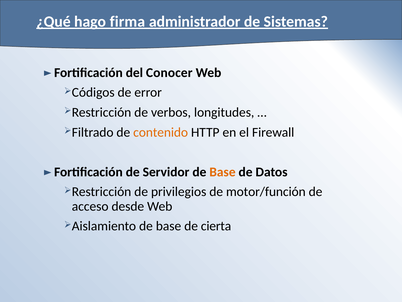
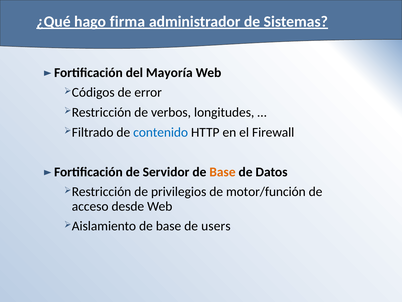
Conocer: Conocer -> Mayoría
contenido colour: orange -> blue
cierta: cierta -> users
